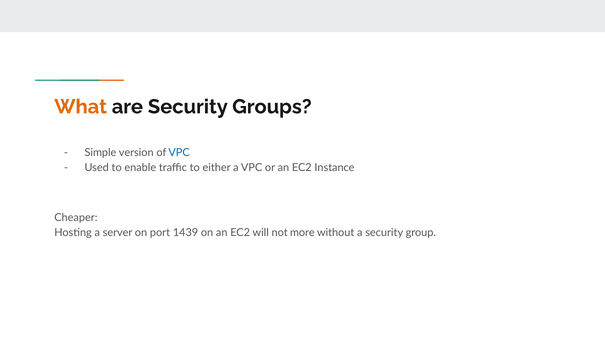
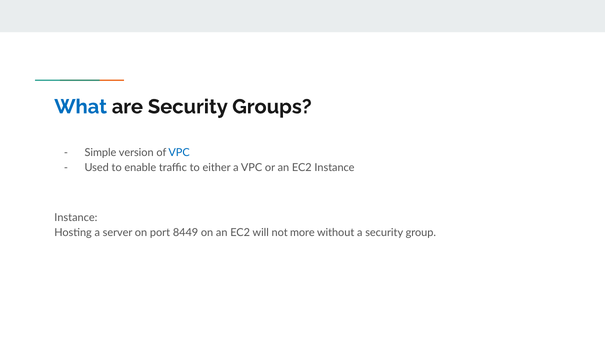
What colour: orange -> blue
Cheaper at (76, 218): Cheaper -> Instance
1439: 1439 -> 8449
